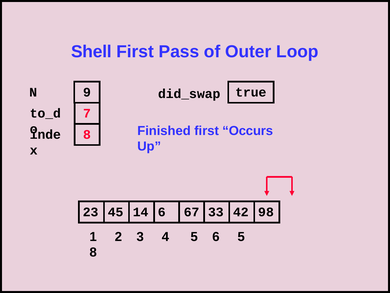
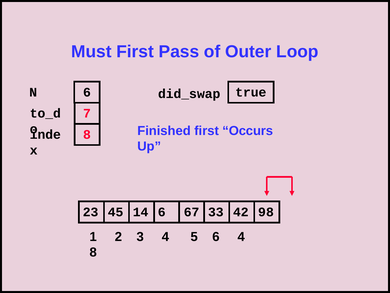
Shell: Shell -> Must
N 9: 9 -> 6
6 5: 5 -> 4
